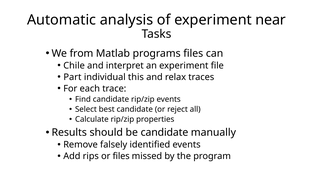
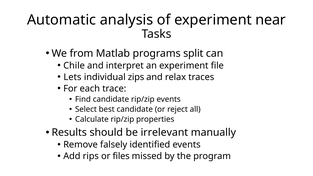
programs files: files -> split
Part: Part -> Lets
this: this -> zips
be candidate: candidate -> irrelevant
